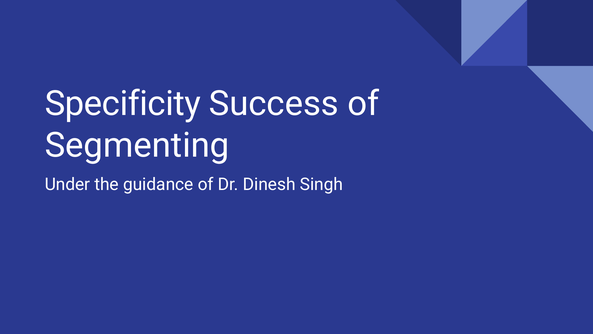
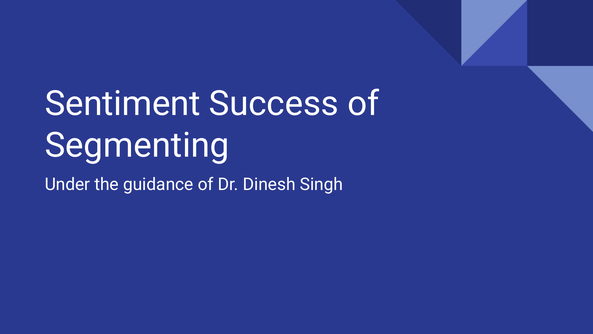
Specificity: Specificity -> Sentiment
